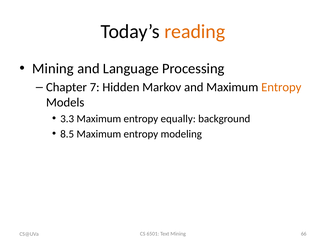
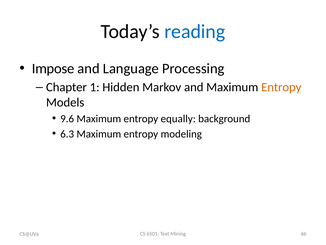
reading colour: orange -> blue
Mining at (53, 68): Mining -> Impose
7: 7 -> 1
3.3: 3.3 -> 9.6
8.5: 8.5 -> 6.3
